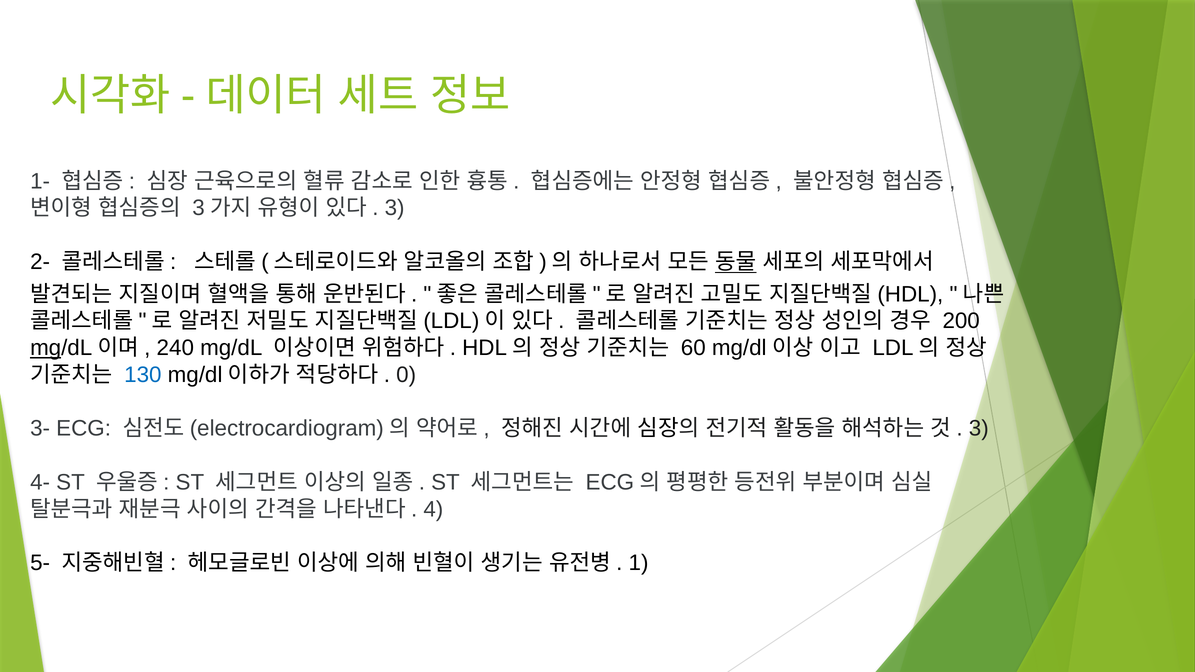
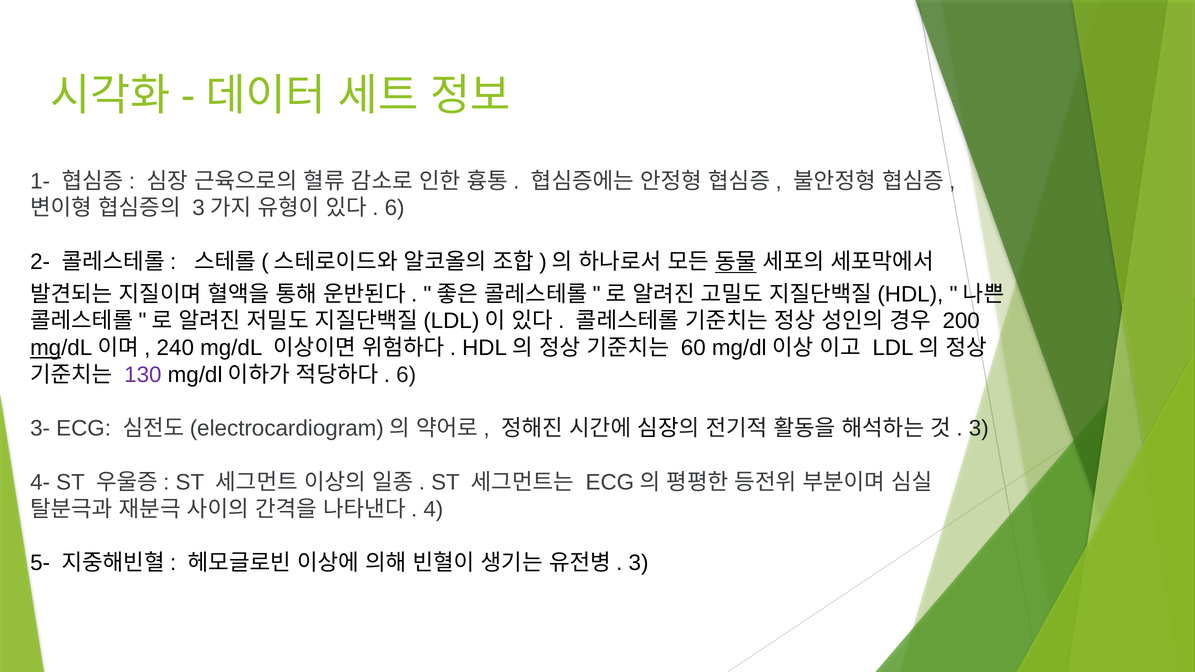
3 at (395, 208): 3 -> 6
130 colour: blue -> purple
0 at (406, 375): 0 -> 6
1 at (639, 563): 1 -> 3
